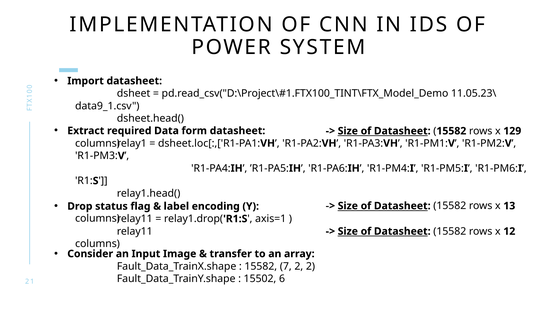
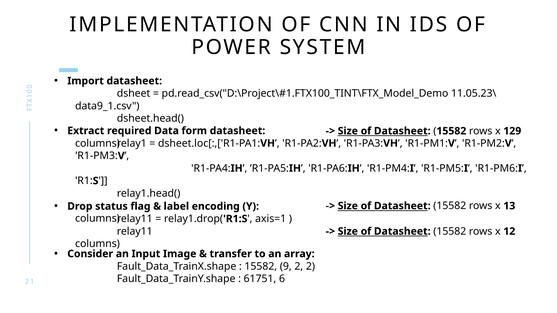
7: 7 -> 9
15502: 15502 -> 61751
